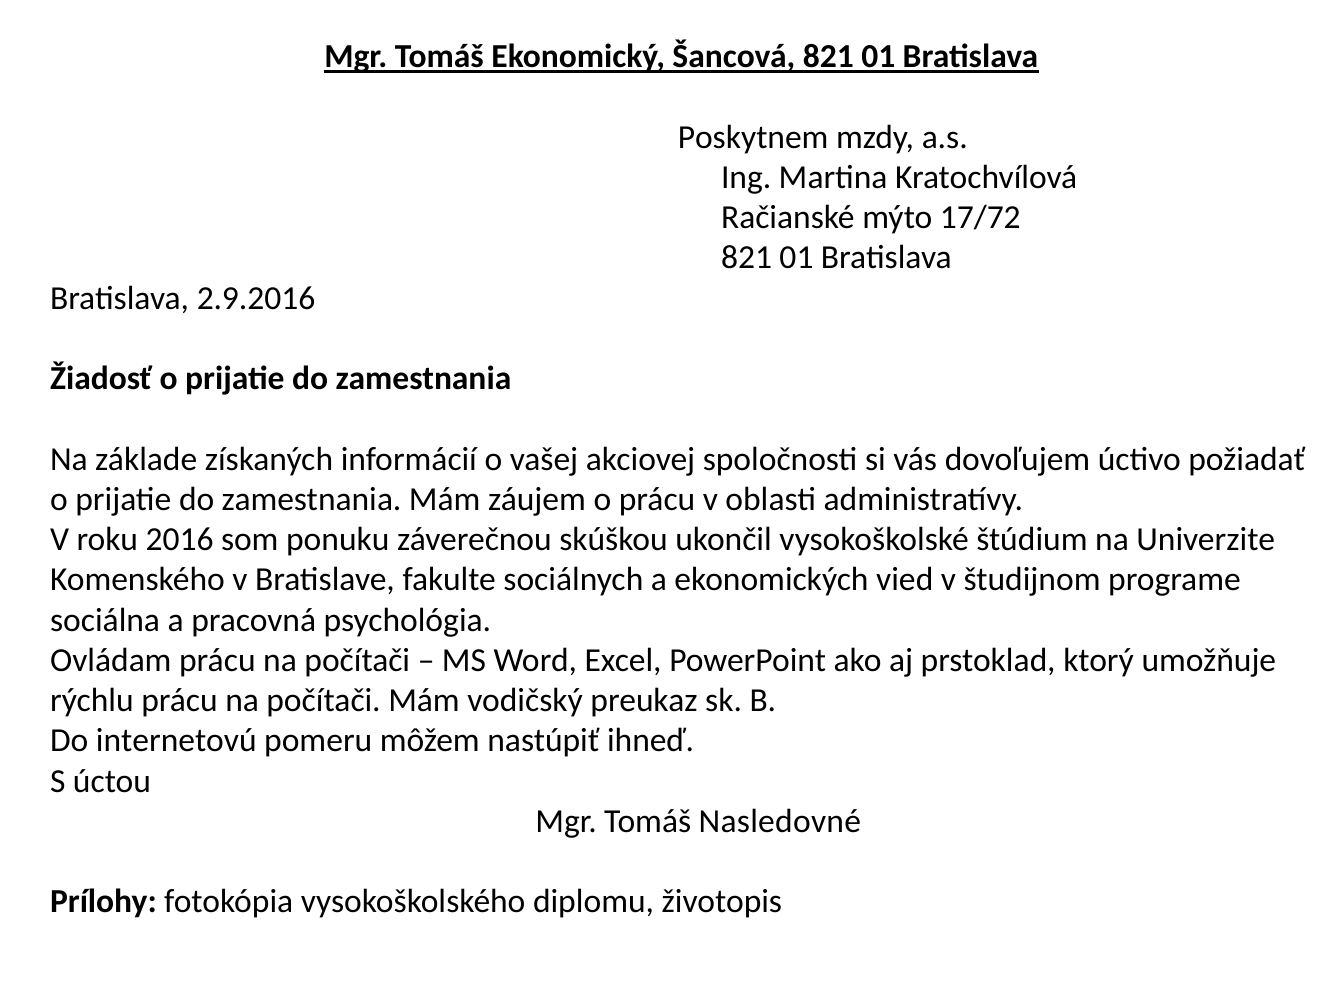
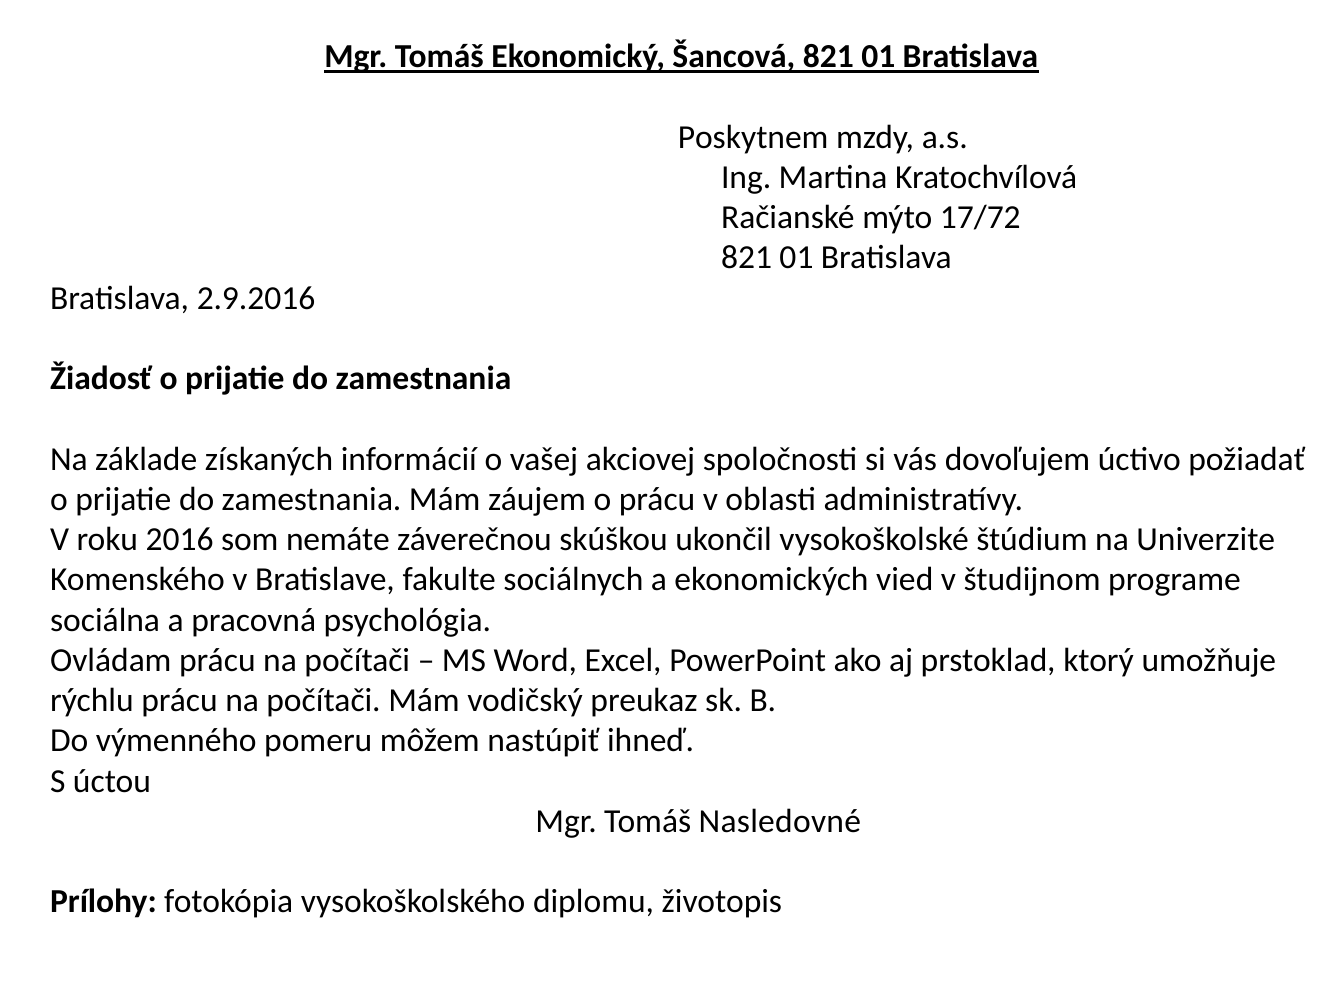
ponuku: ponuku -> nemáte
internetovú: internetovú -> výmenného
